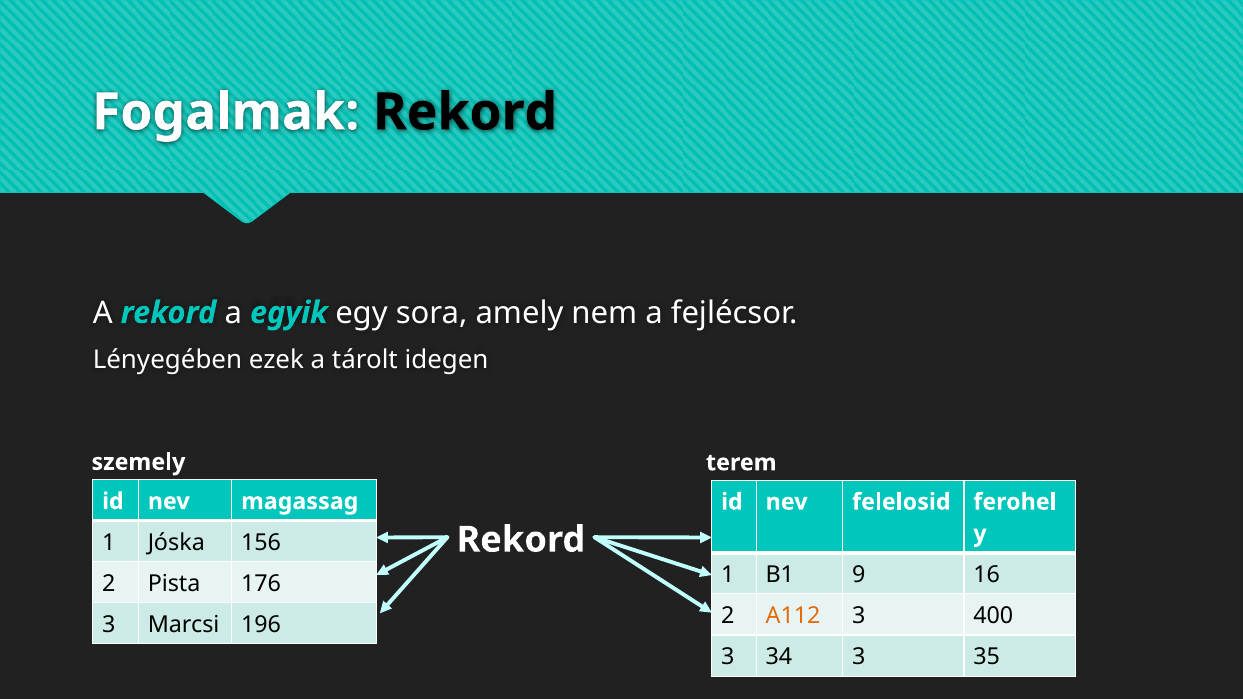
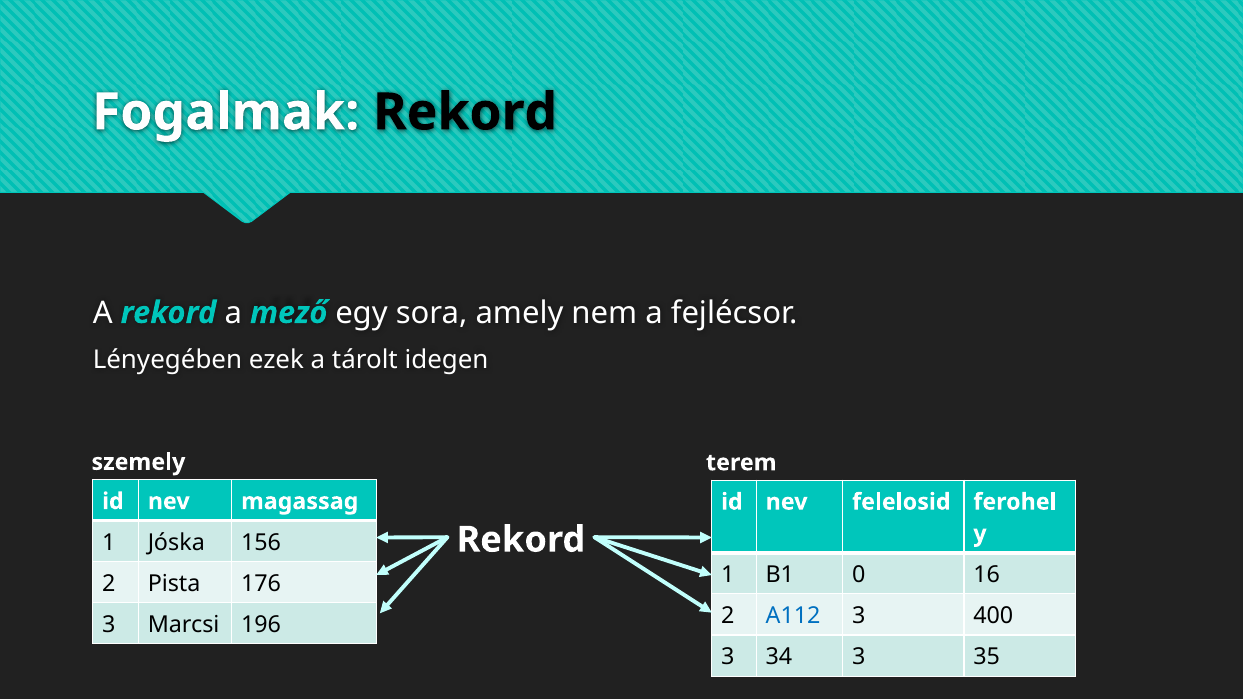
egyik: egyik -> mező
9: 9 -> 0
A112 colour: orange -> blue
